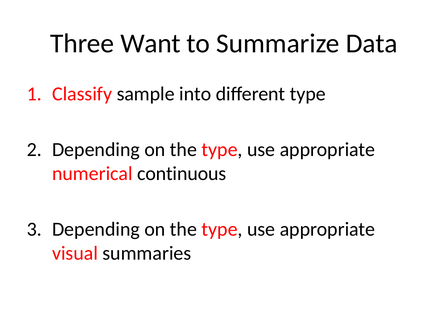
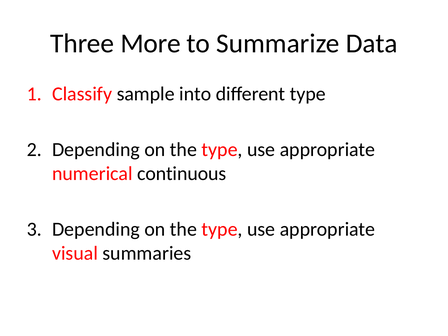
Want: Want -> More
